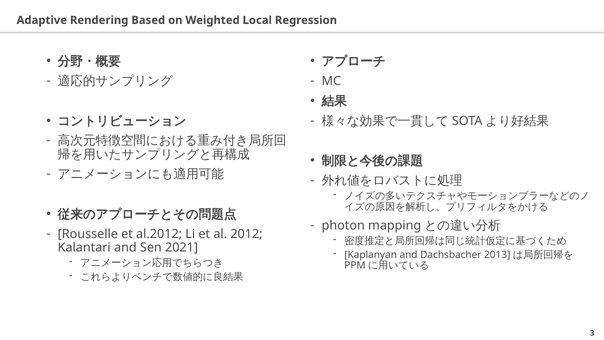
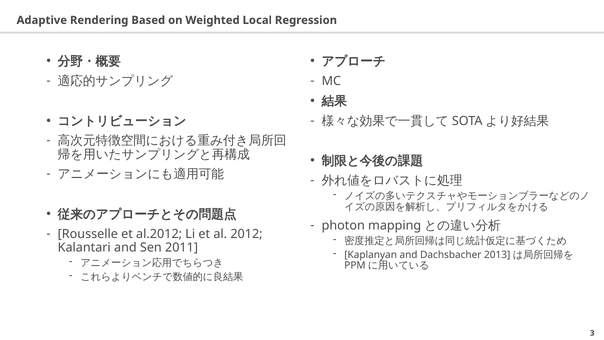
2021: 2021 -> 2011
